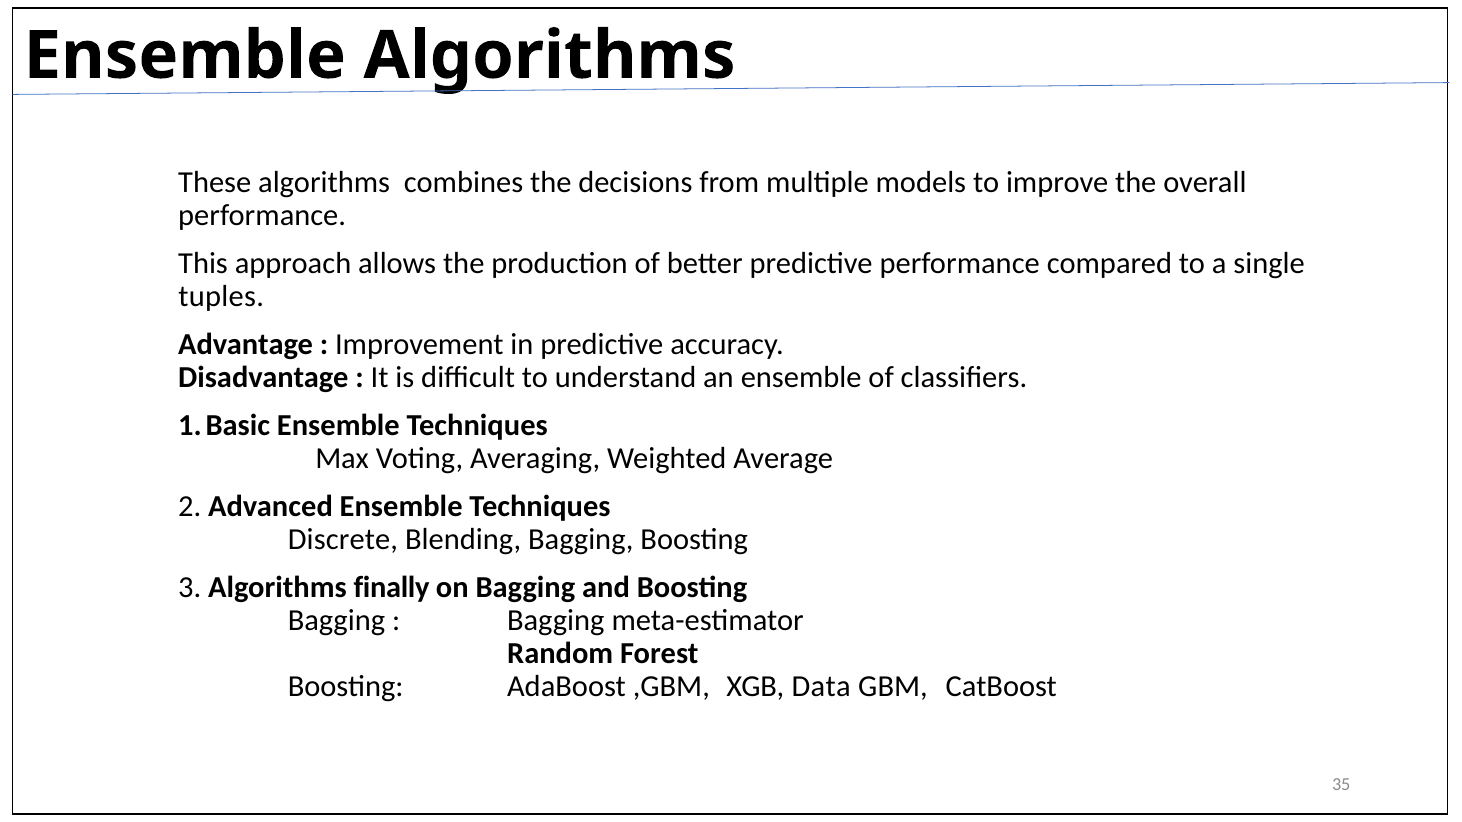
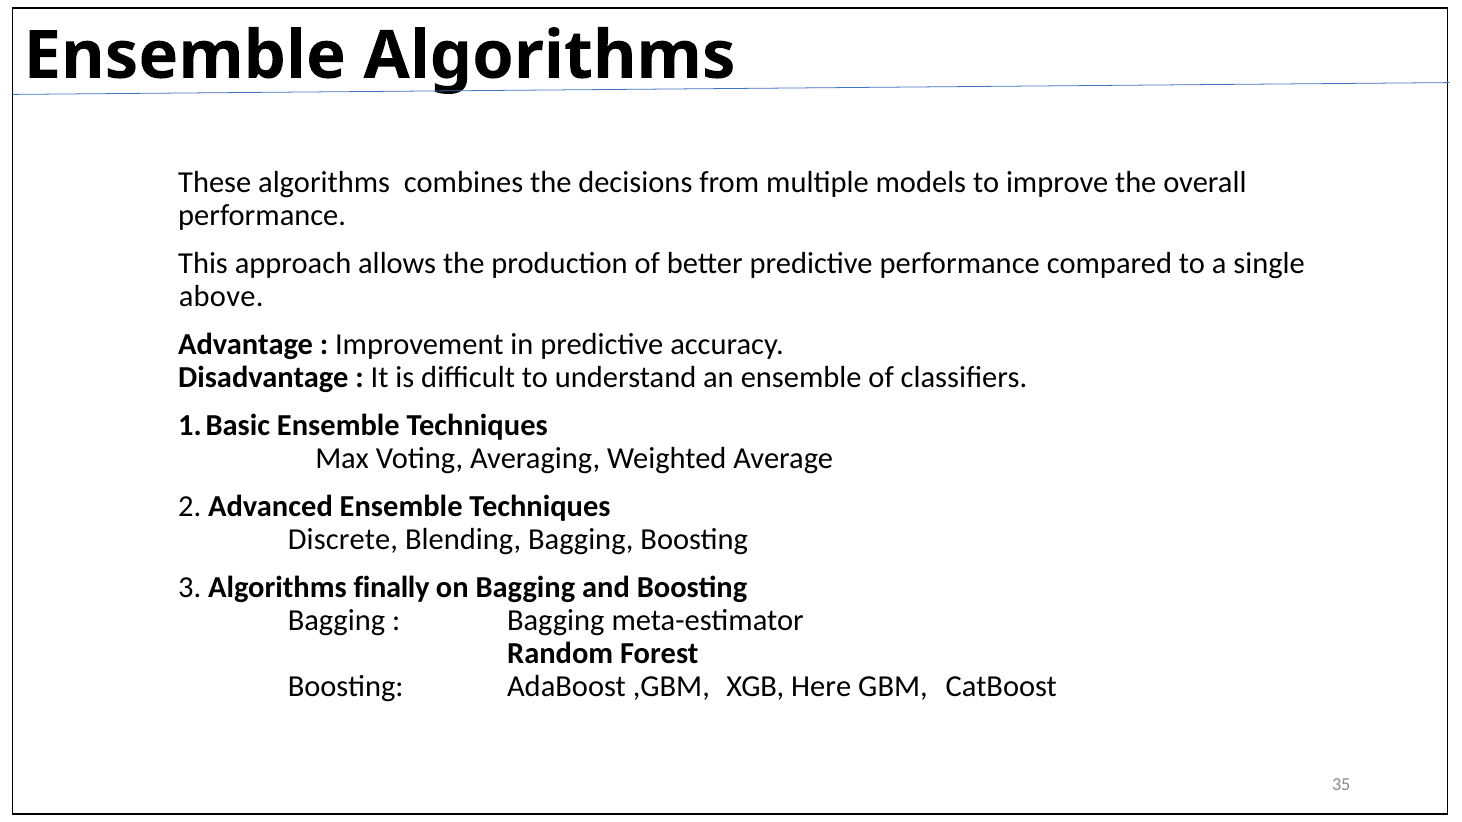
tuples: tuples -> above
Data: Data -> Here
